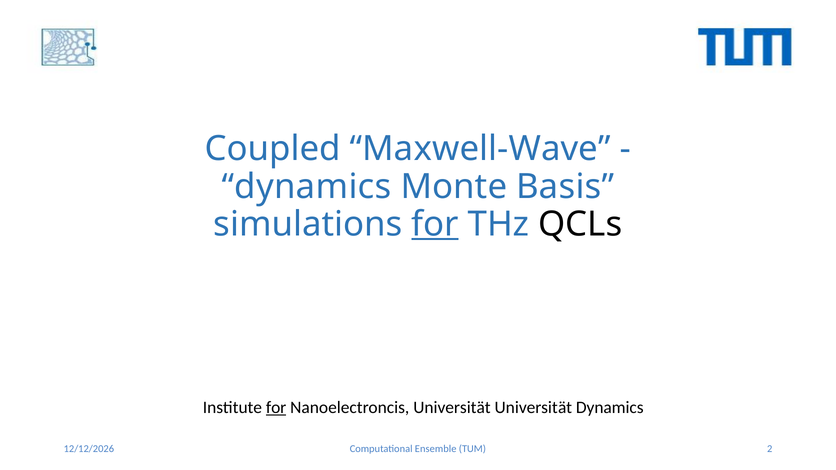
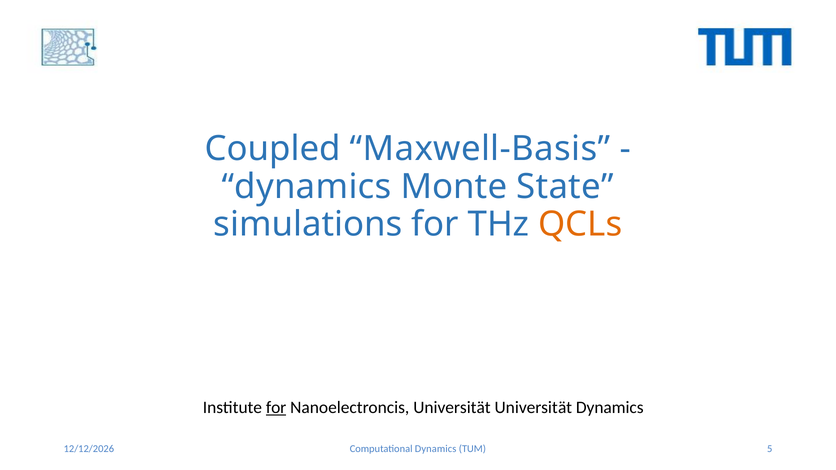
Maxwell-Wave: Maxwell-Wave -> Maxwell-Basis
Basis: Basis -> State
for at (435, 224) underline: present -> none
QCLs colour: black -> orange
Computational Ensemble: Ensemble -> Dynamics
2: 2 -> 5
